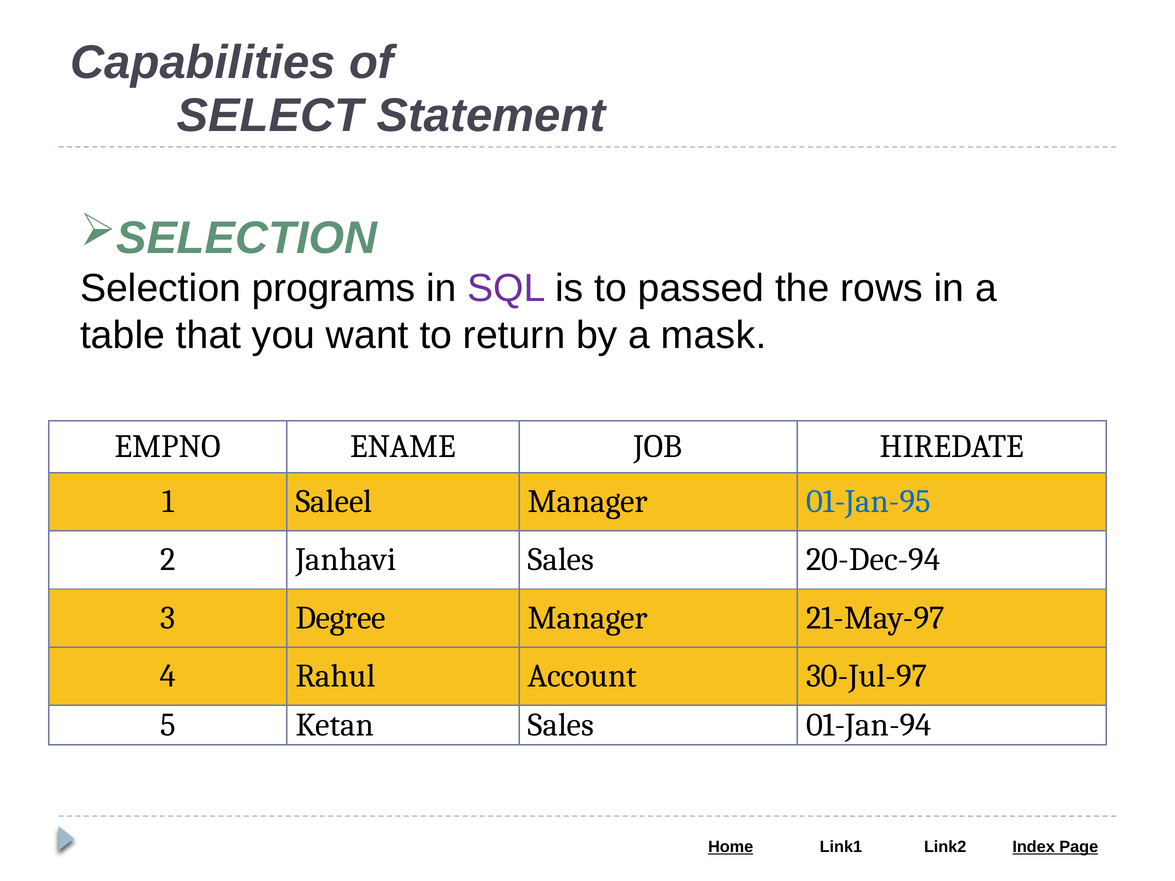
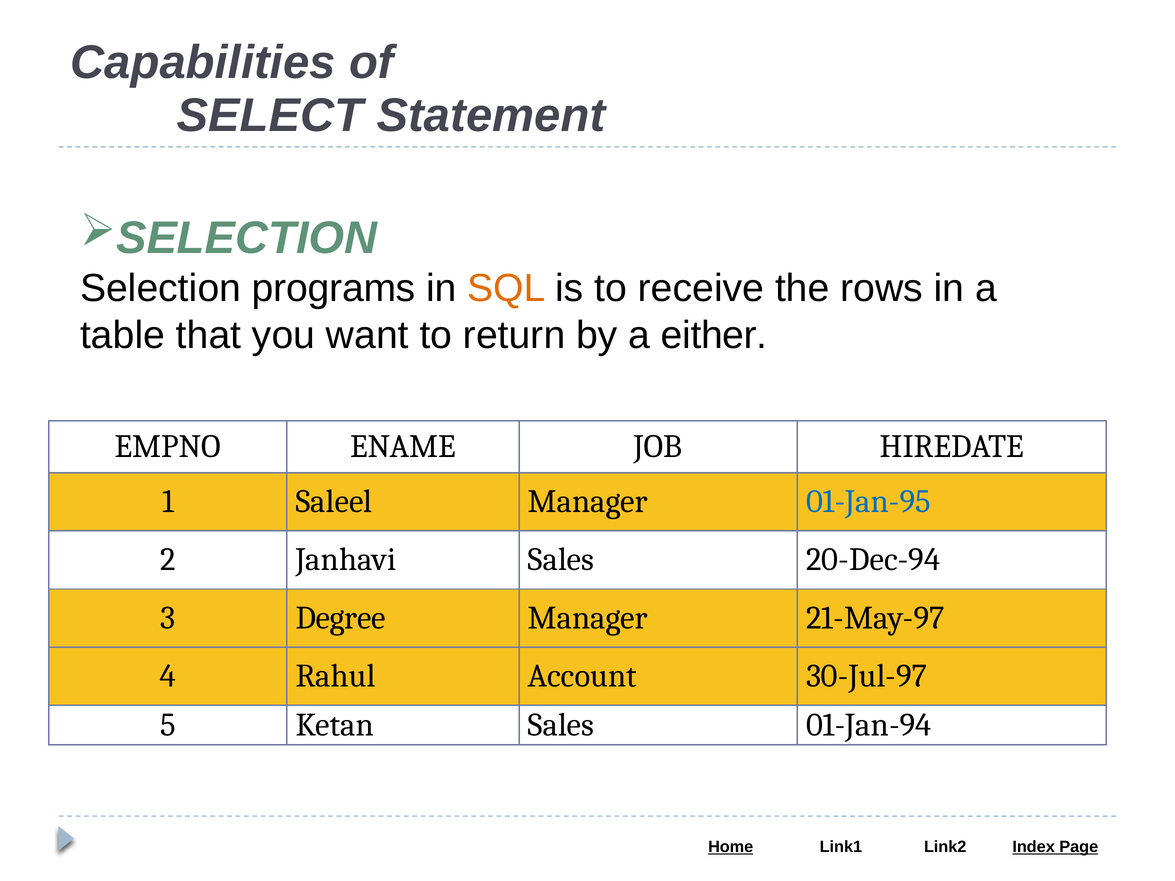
SQL colour: purple -> orange
passed: passed -> receive
mask: mask -> either
